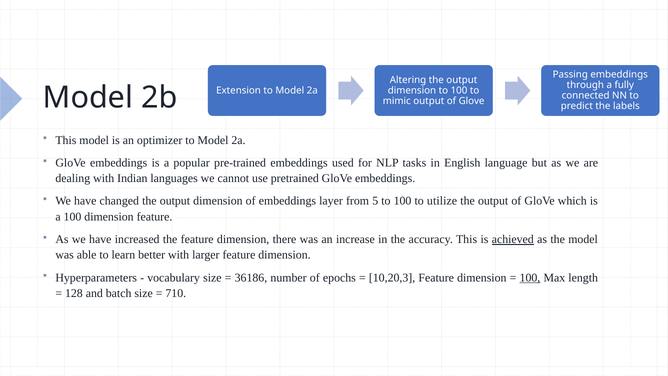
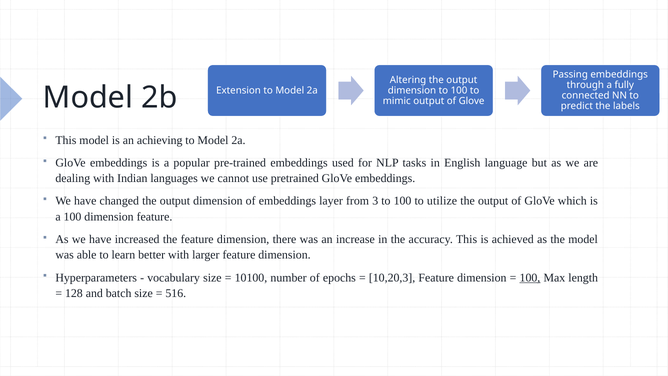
optimizer: optimizer -> achieving
5: 5 -> 3
achieved underline: present -> none
36186: 36186 -> 10100
710: 710 -> 516
